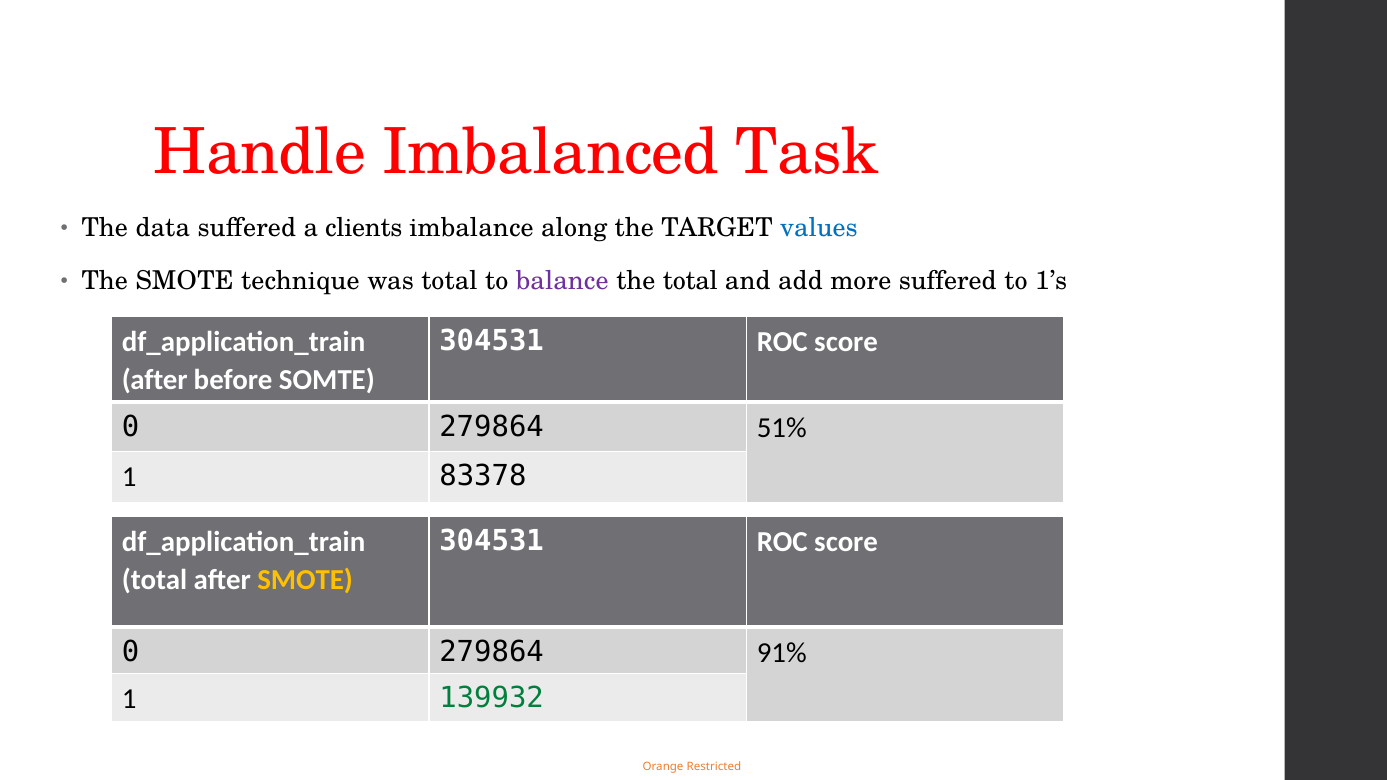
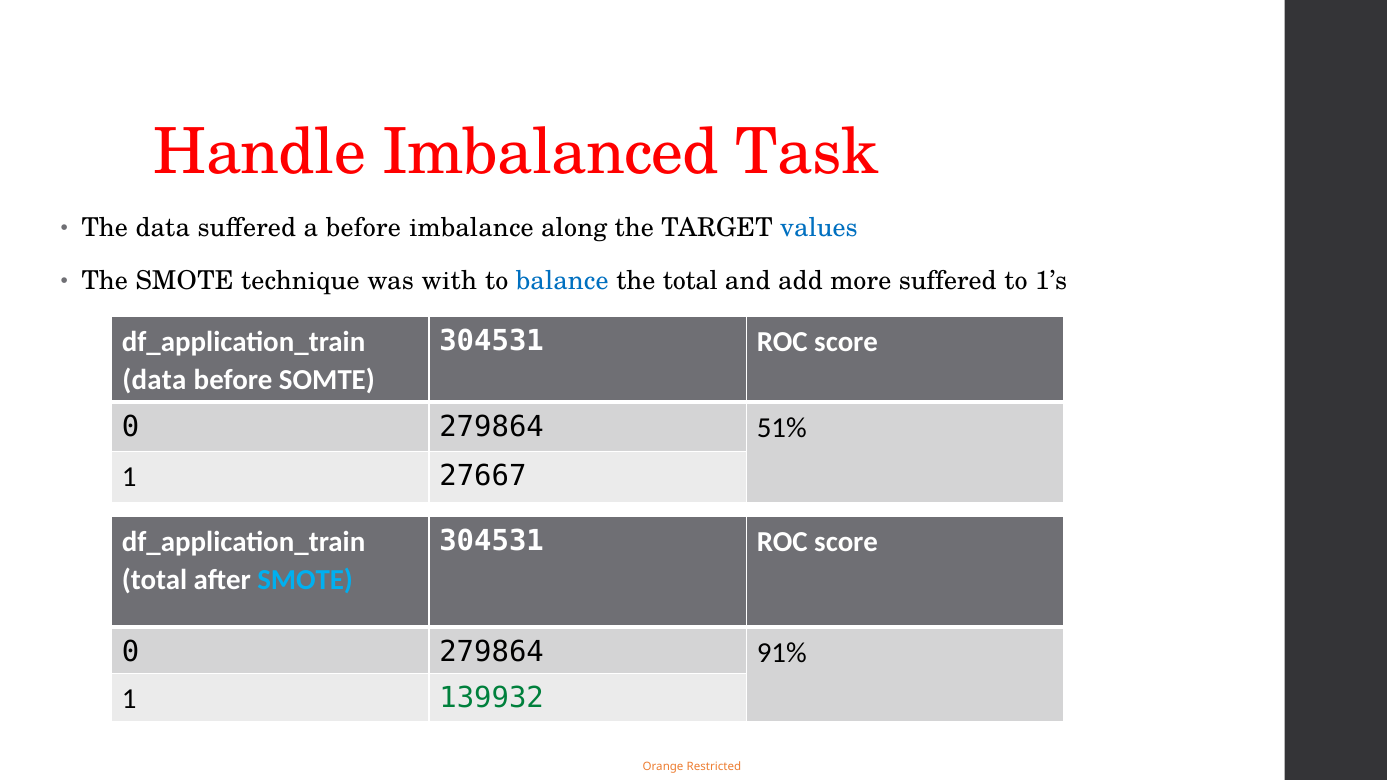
a clients: clients -> before
was total: total -> with
balance colour: purple -> blue
after at (155, 380): after -> data
83378: 83378 -> 27667
SMOTE at (305, 580) colour: yellow -> light blue
